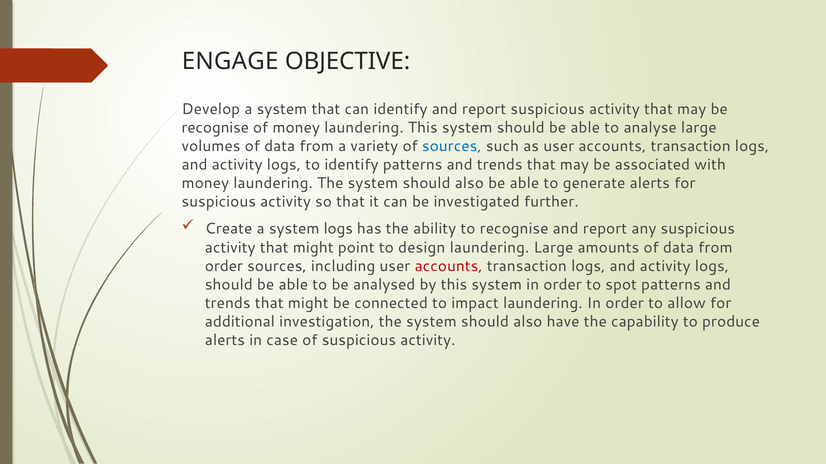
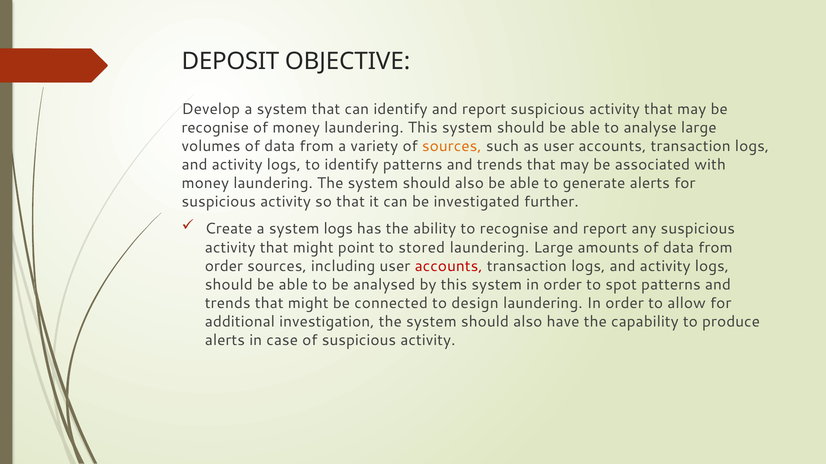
ENGAGE: ENGAGE -> DEPOSIT
sources at (452, 146) colour: blue -> orange
design: design -> stored
impact: impact -> design
